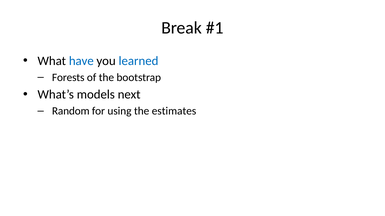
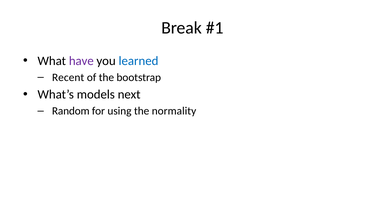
have colour: blue -> purple
Forests: Forests -> Recent
estimates: estimates -> normality
